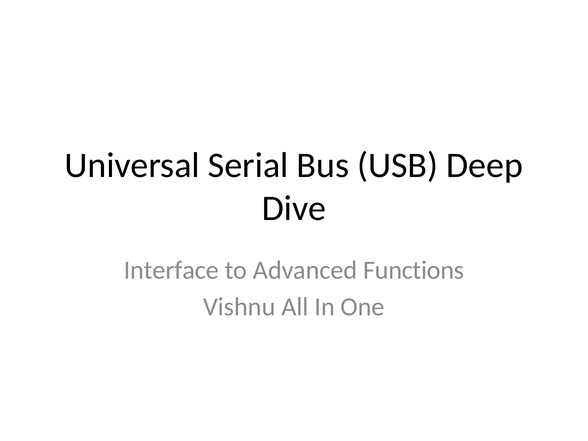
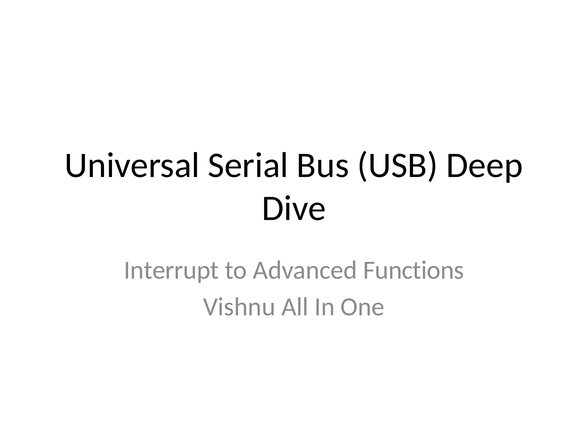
Interface: Interface -> Interrupt
